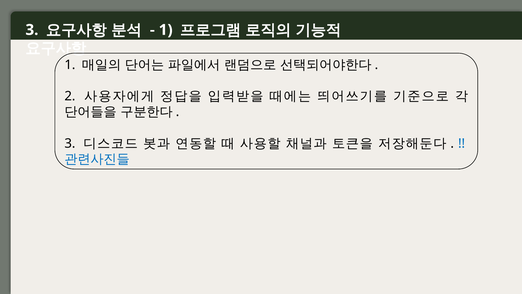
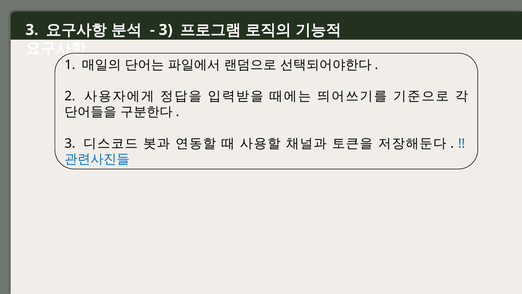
1 at (166, 30): 1 -> 3
